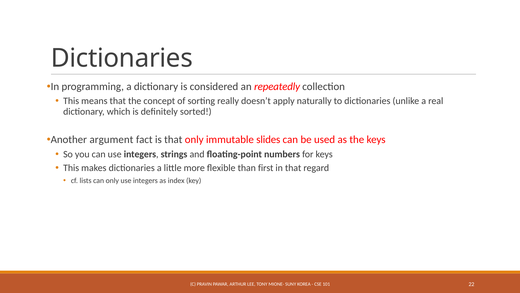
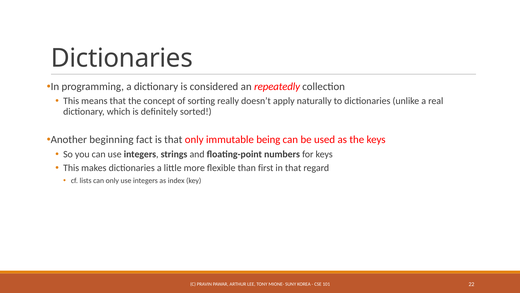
argument: argument -> beginning
slides: slides -> being
